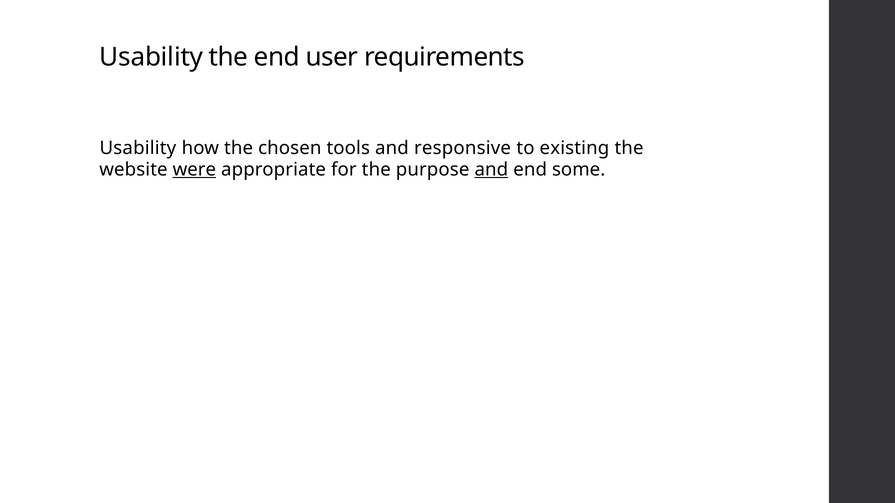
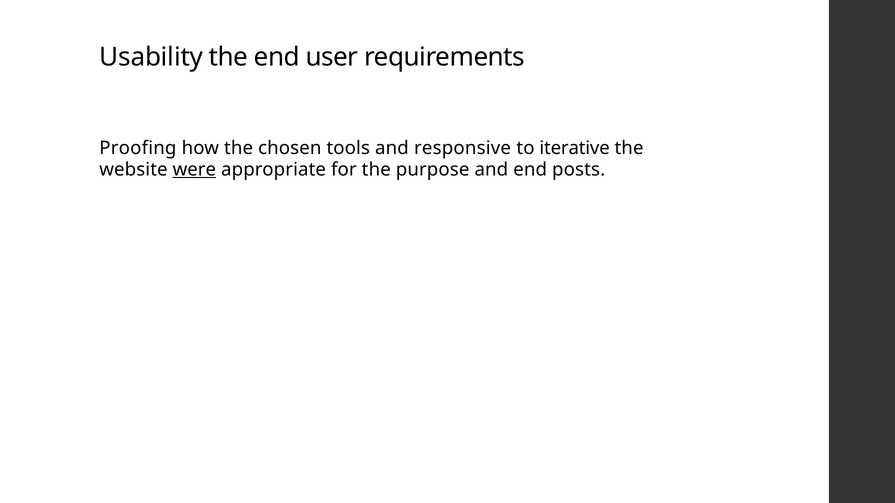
Usability at (138, 148): Usability -> Proofing
existing: existing -> iterative
and at (491, 170) underline: present -> none
some: some -> posts
